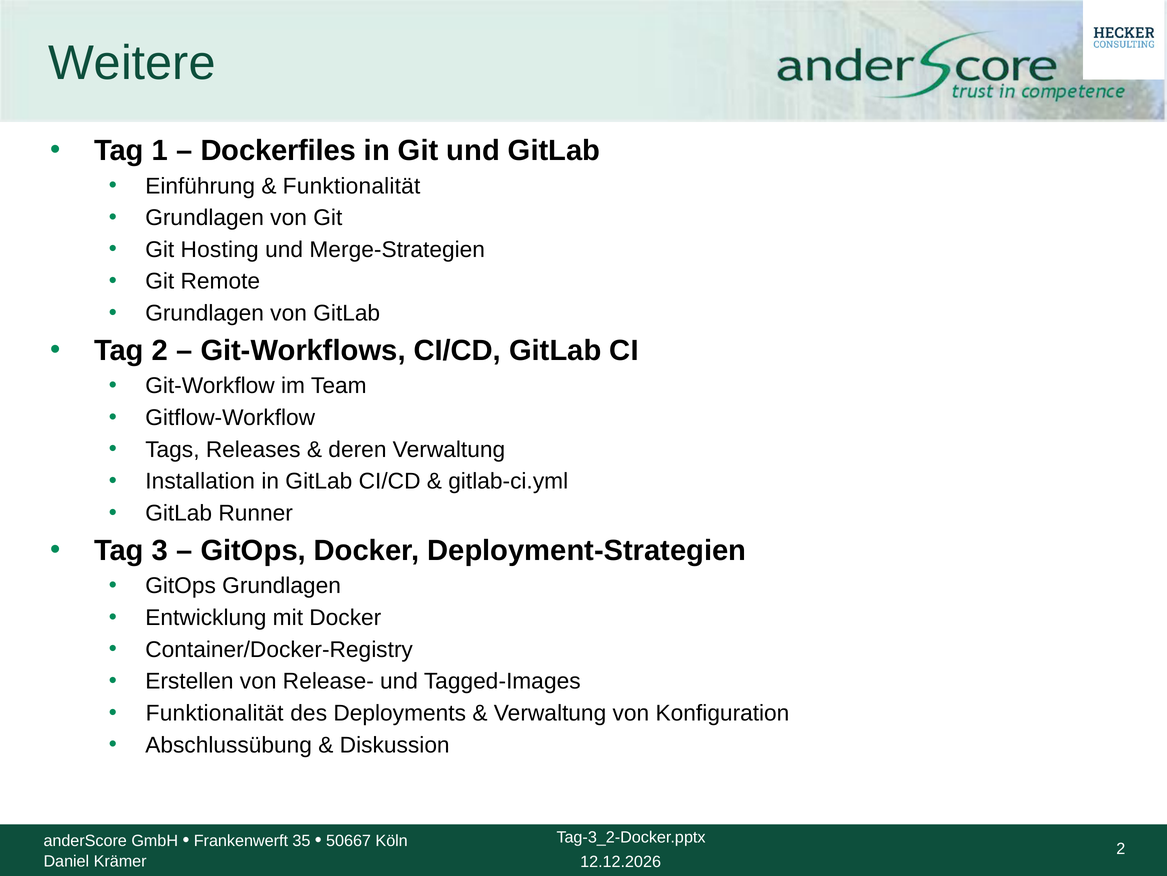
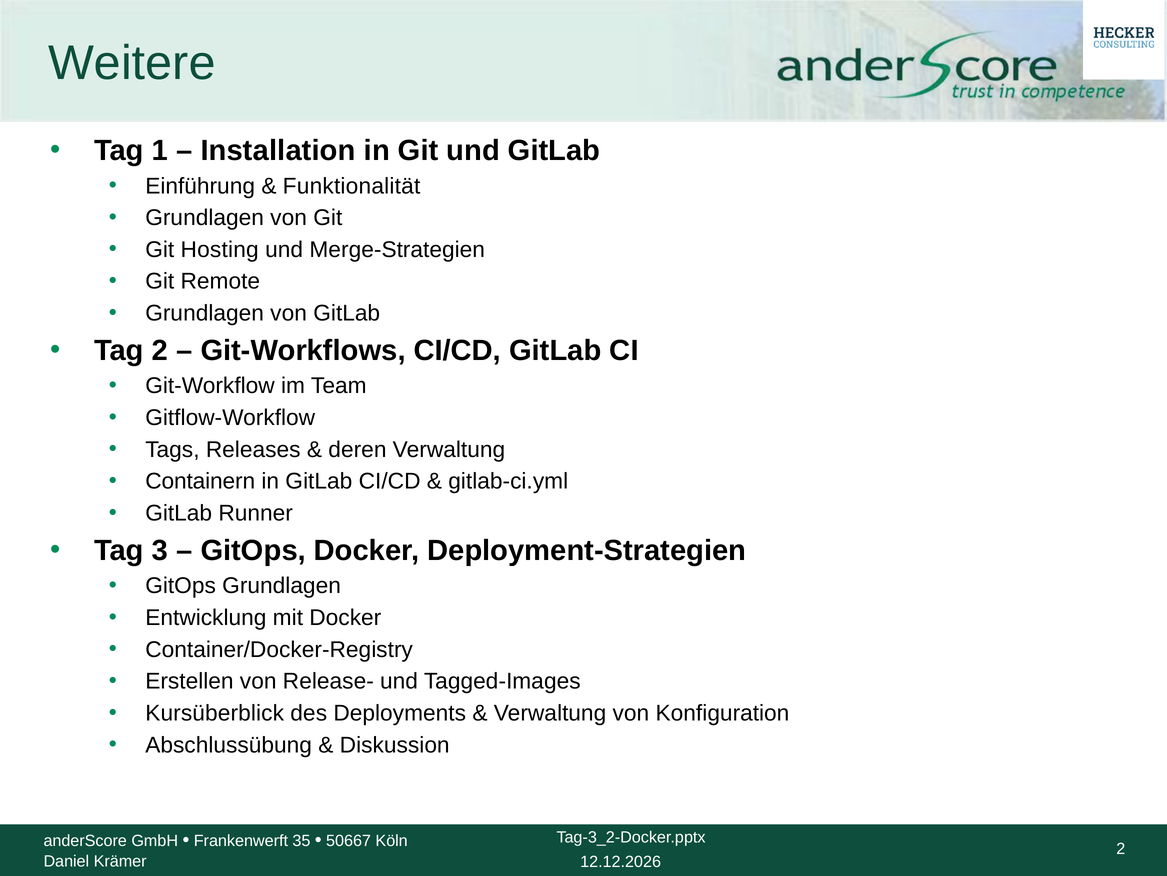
Dockerfiles: Dockerfiles -> Installation
Installation: Installation -> Containern
Funktionalität at (215, 713): Funktionalität -> Kursüberblick
